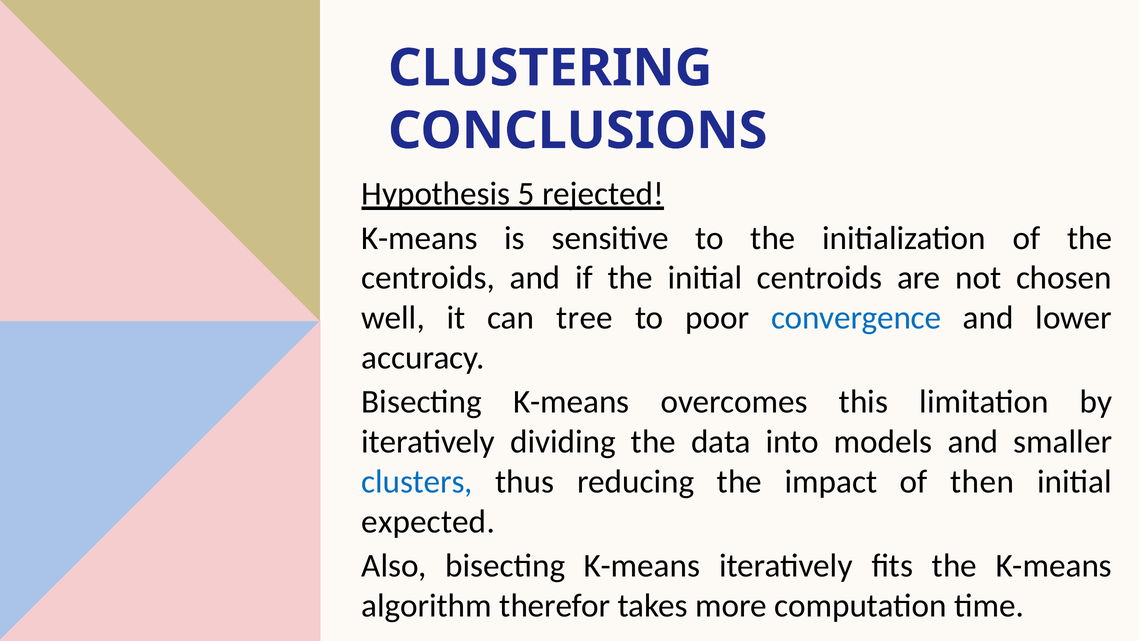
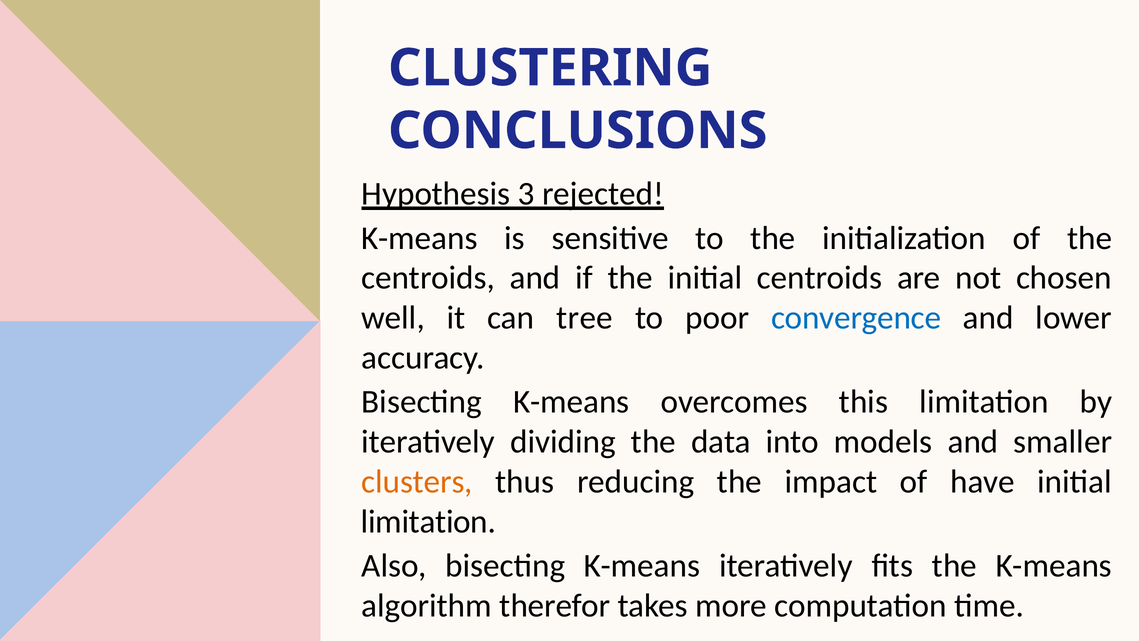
5: 5 -> 3
clusters colour: blue -> orange
then: then -> have
expected at (428, 521): expected -> limitation
